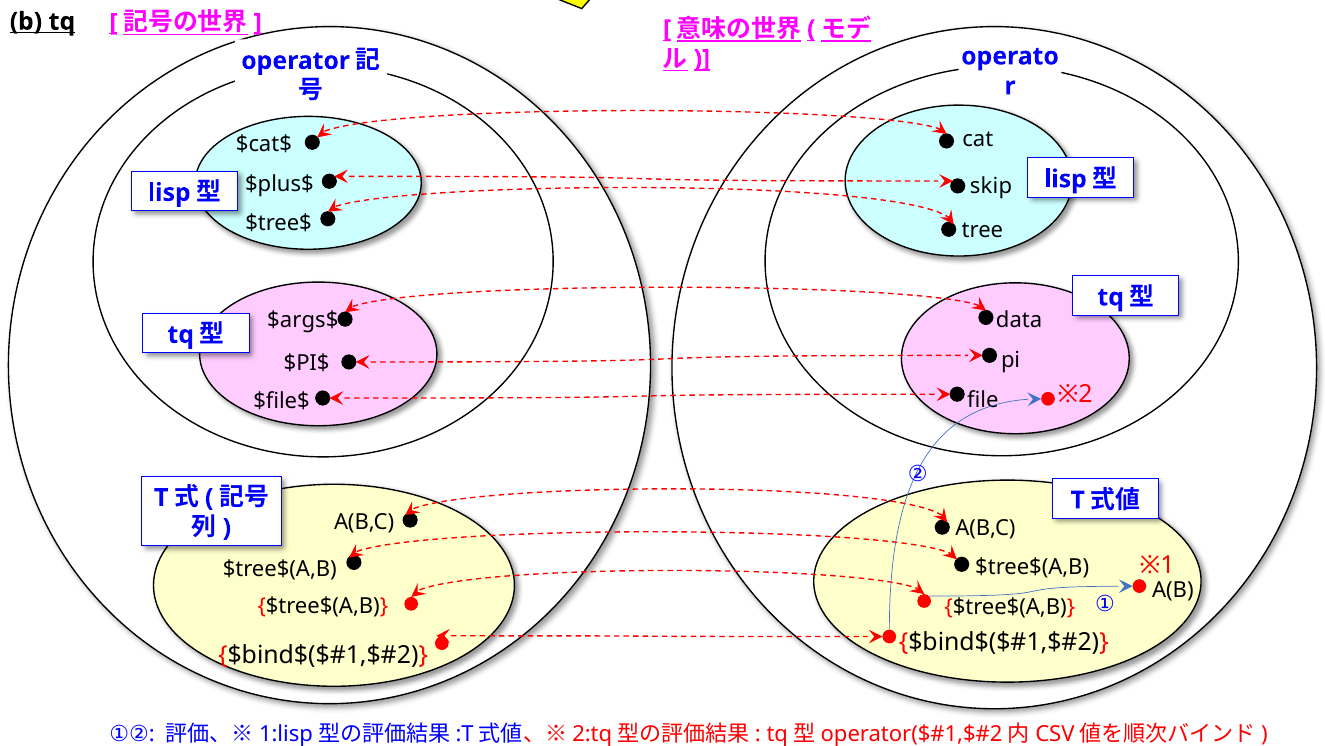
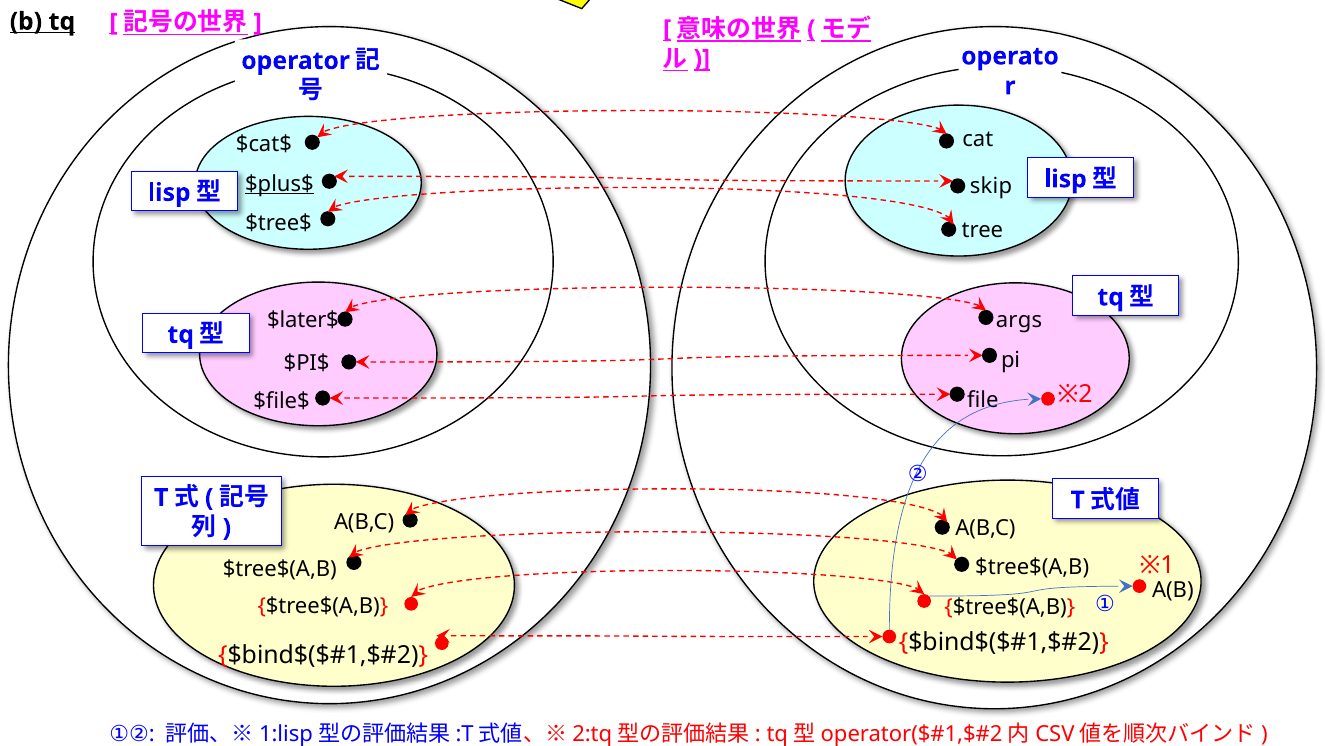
$plus$ underline: none -> present
data: data -> args
$args$: $args$ -> $later$
